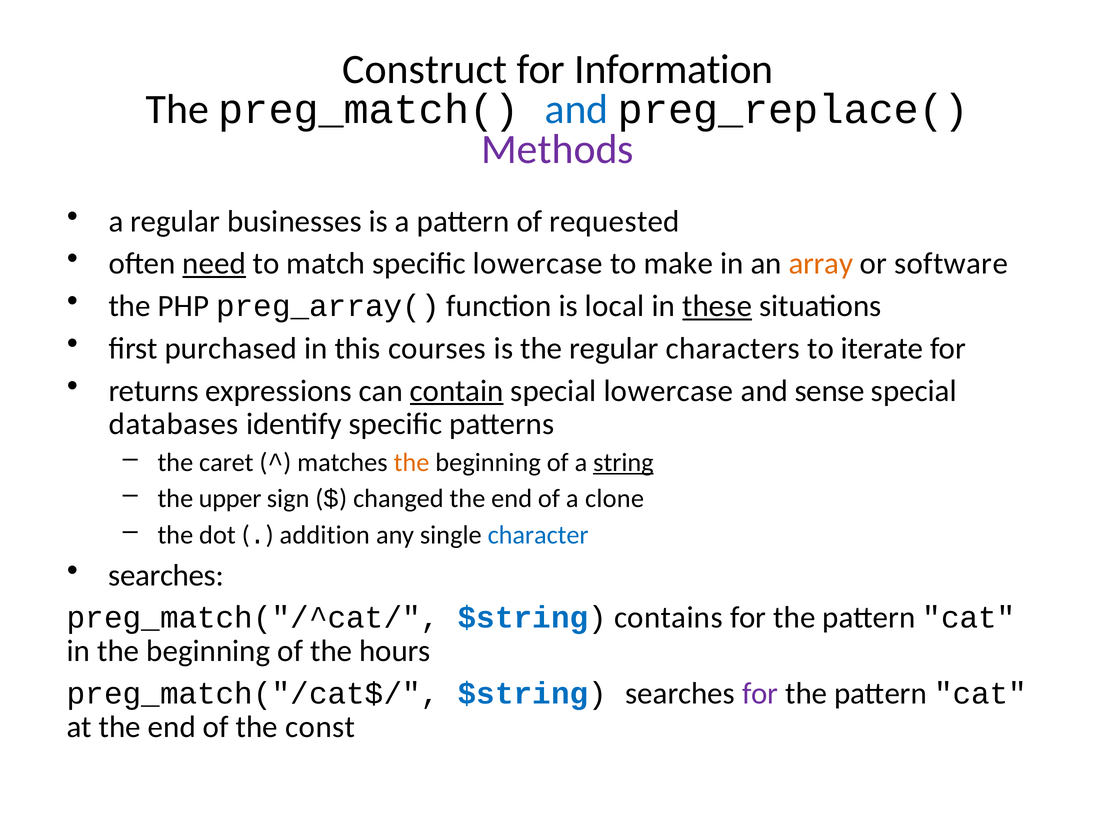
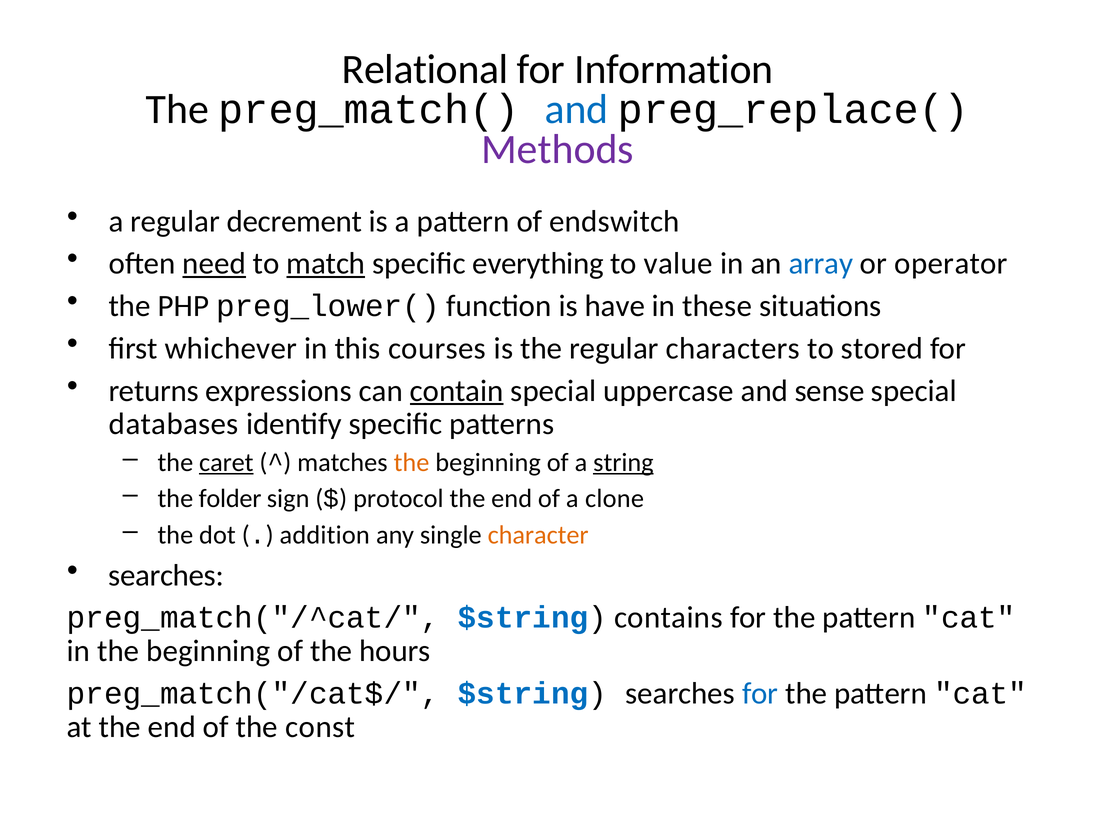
Construct: Construct -> Relational
businesses: businesses -> decrement
requested: requested -> endswitch
match underline: none -> present
specific lowercase: lowercase -> everything
make: make -> value
array colour: orange -> blue
software: software -> operator
preg_array(: preg_array( -> preg_lower(
local: local -> have
these underline: present -> none
purchased: purchased -> whichever
iterate: iterate -> stored
special lowercase: lowercase -> uppercase
caret underline: none -> present
upper: upper -> folder
changed: changed -> protocol
character colour: blue -> orange
for at (760, 694) colour: purple -> blue
